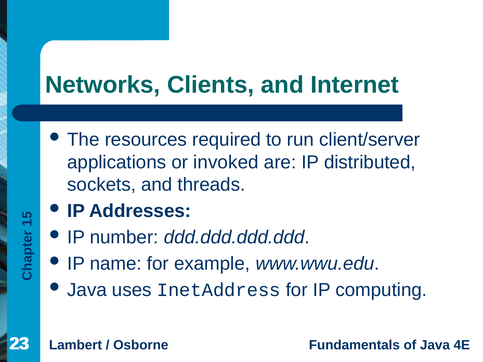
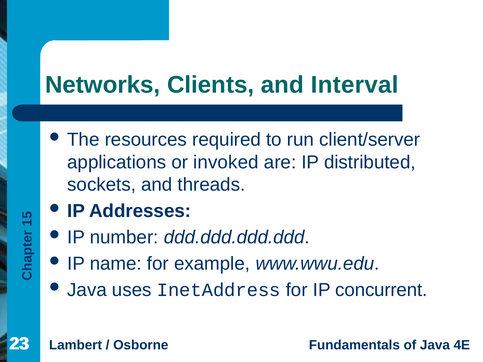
Internet: Internet -> Interval
computing: computing -> concurrent
